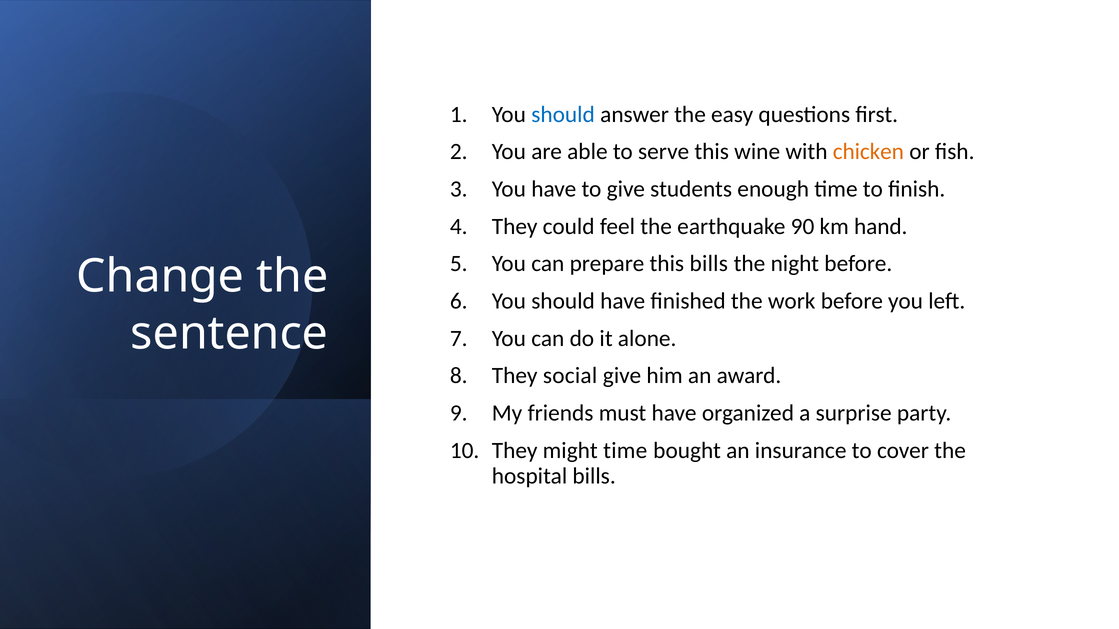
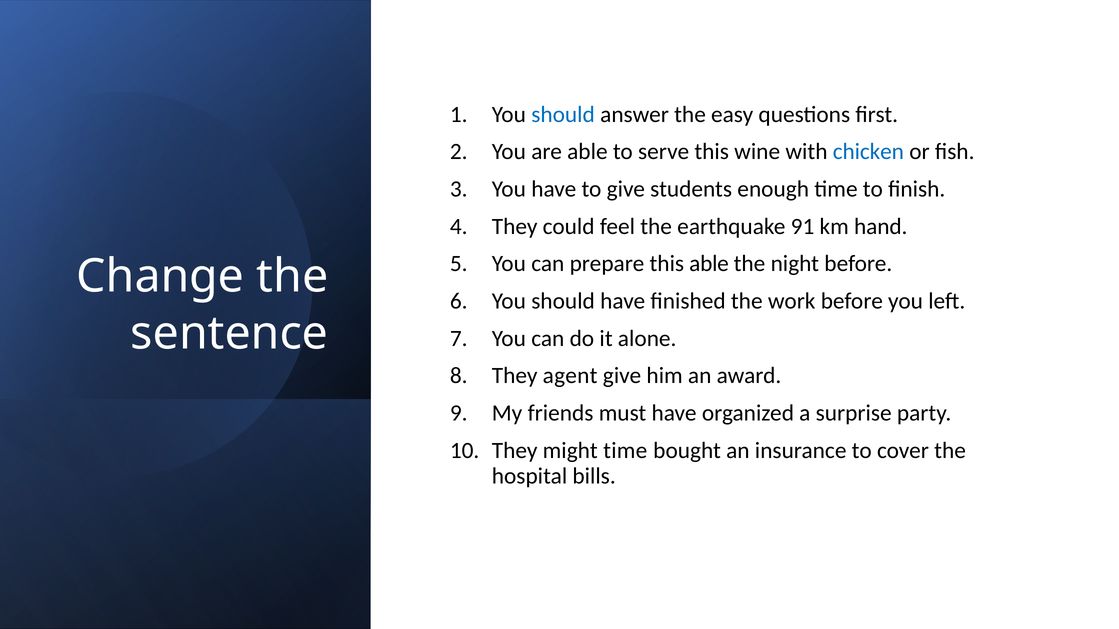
chicken colour: orange -> blue
90: 90 -> 91
this bills: bills -> able
social: social -> agent
